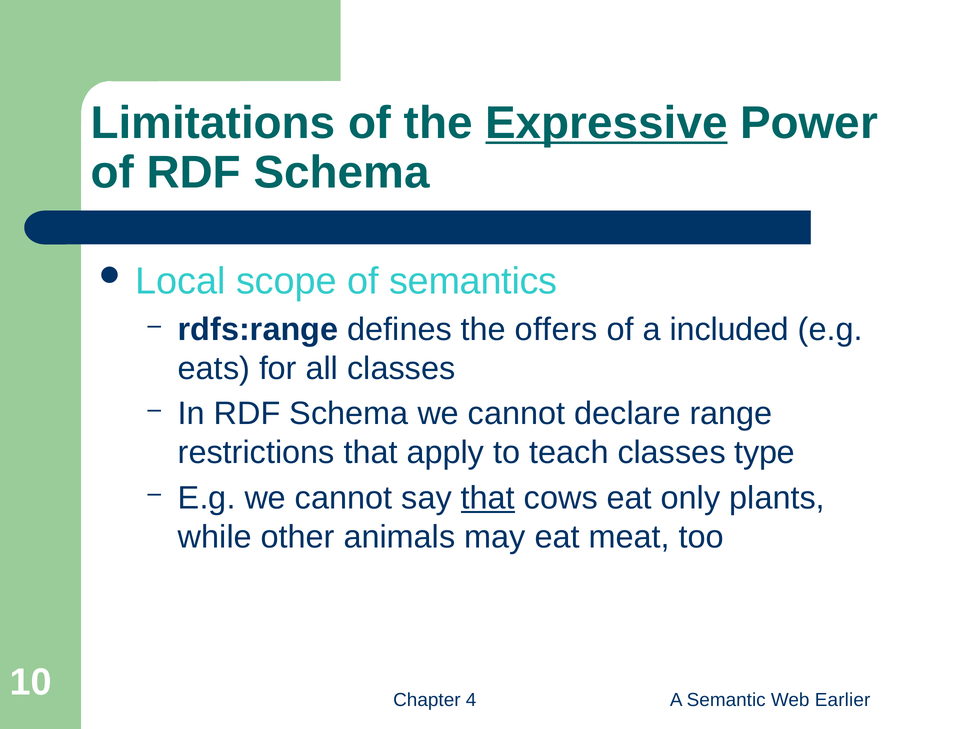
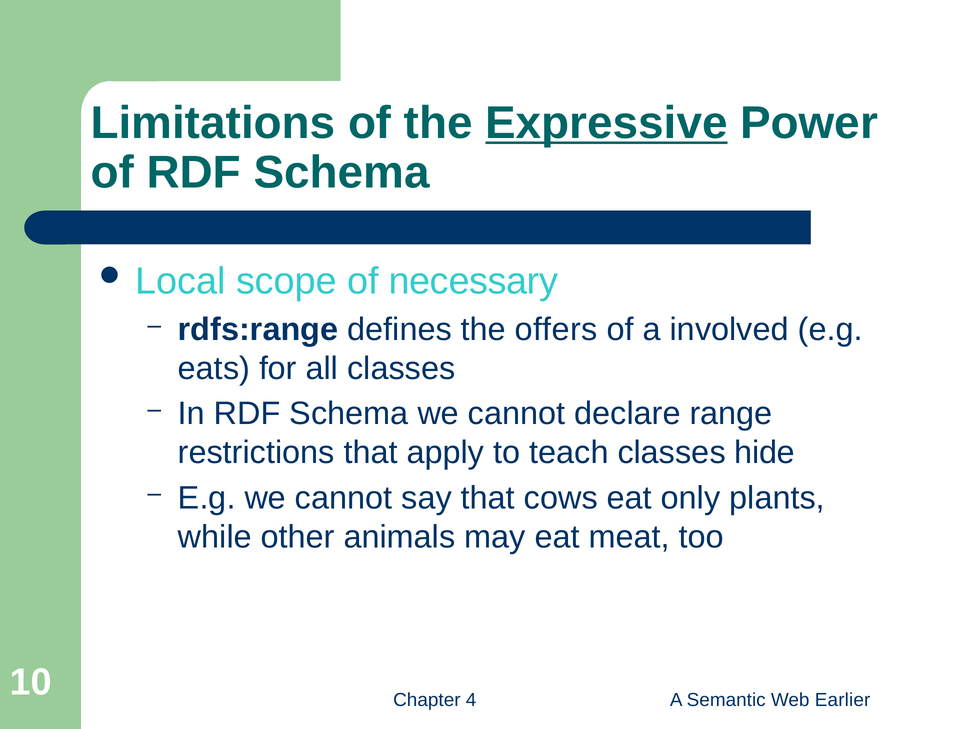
semantics: semantics -> necessary
included: included -> involved
type: type -> hide
that at (488, 499) underline: present -> none
